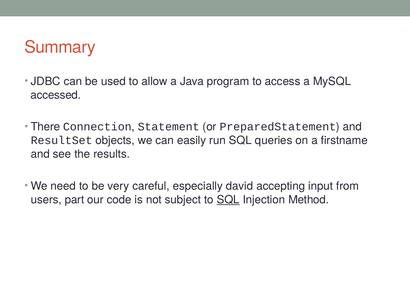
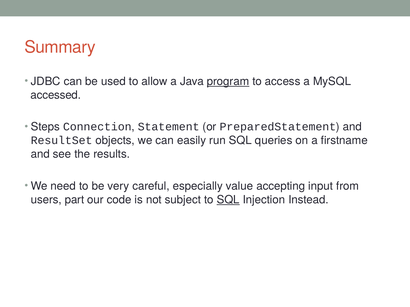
program underline: none -> present
There: There -> Steps
david: david -> value
Method: Method -> Instead
